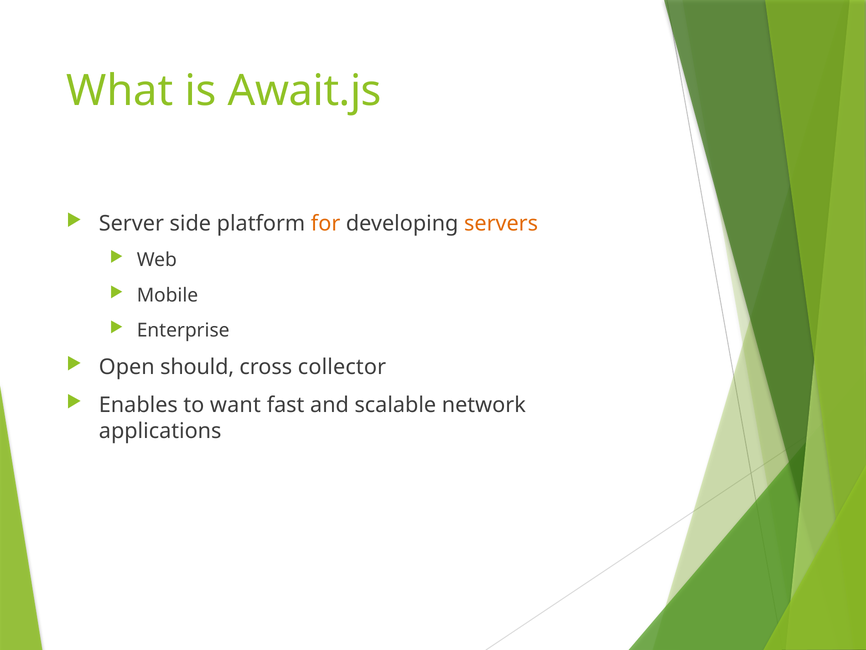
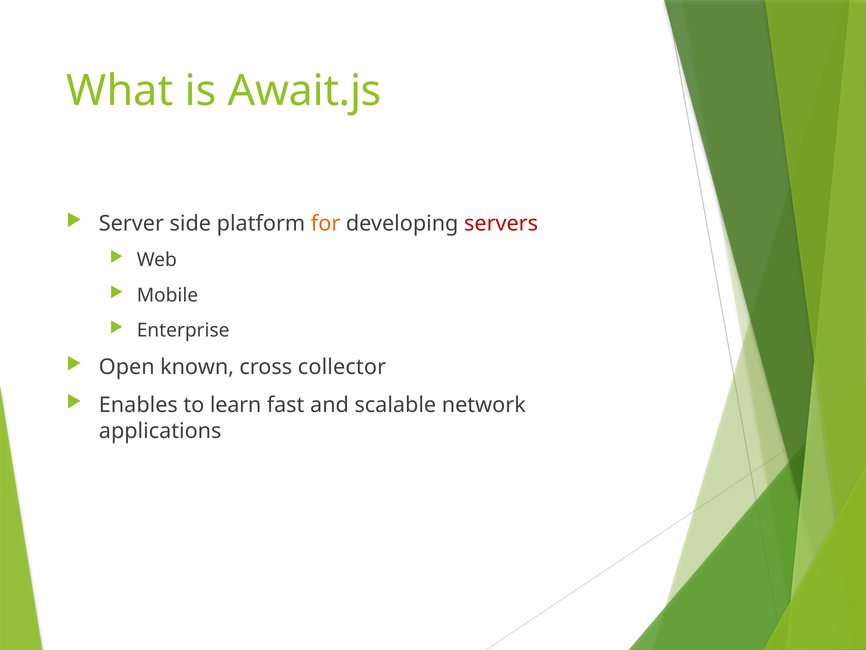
servers colour: orange -> red
should: should -> known
want: want -> learn
